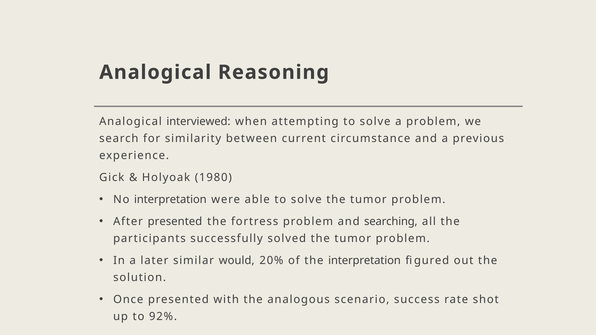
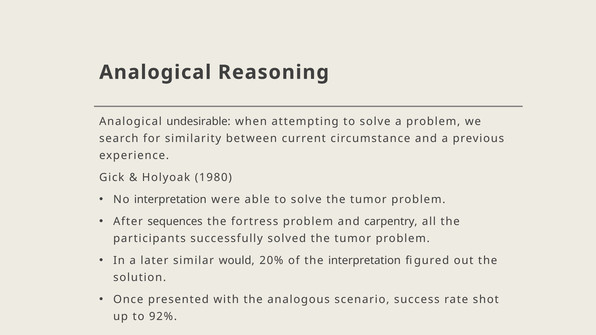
interviewed: interviewed -> undesirable
After presented: presented -> sequences
searching: searching -> carpentry
